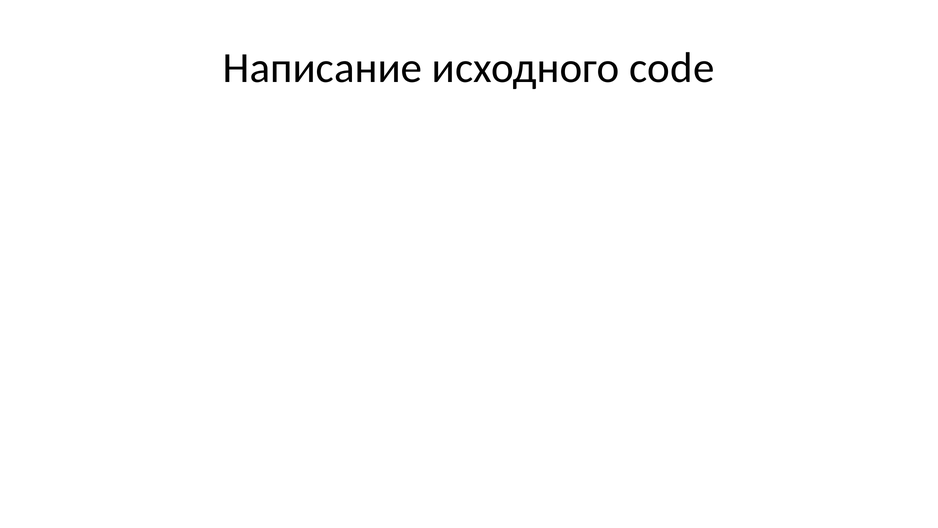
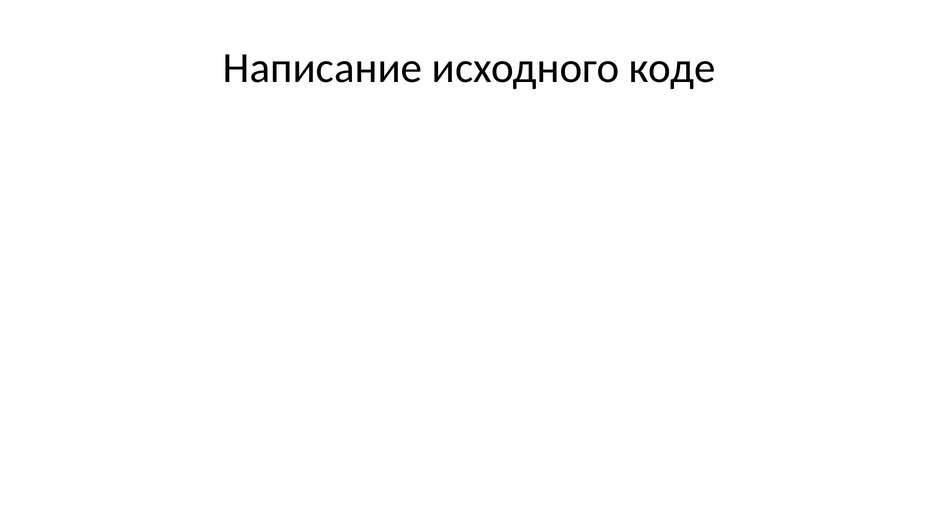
code: code -> коде
